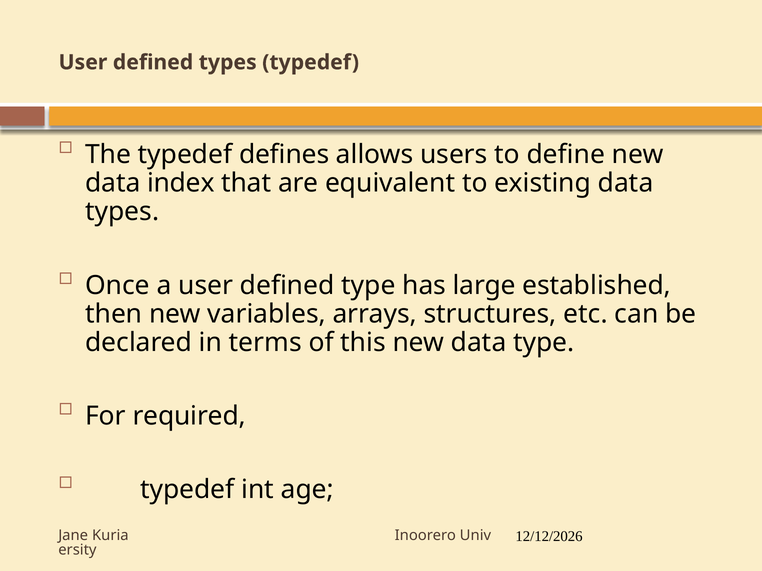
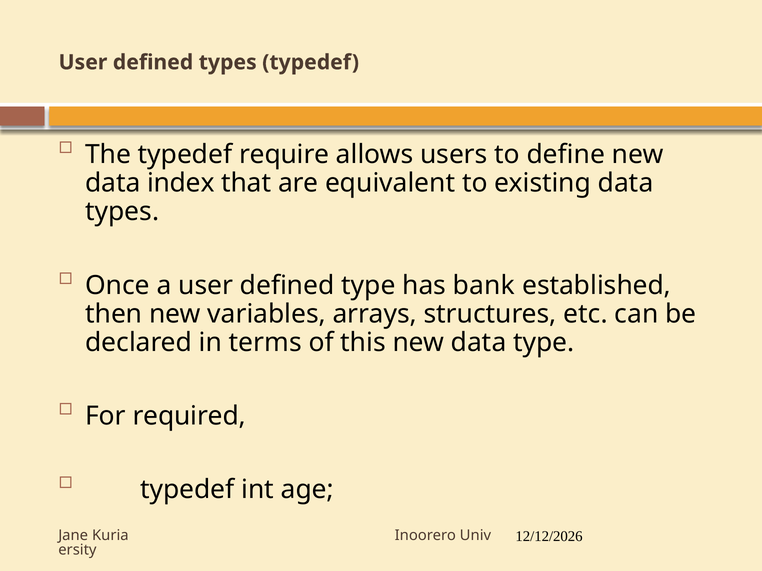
defines: defines -> require
large: large -> bank
